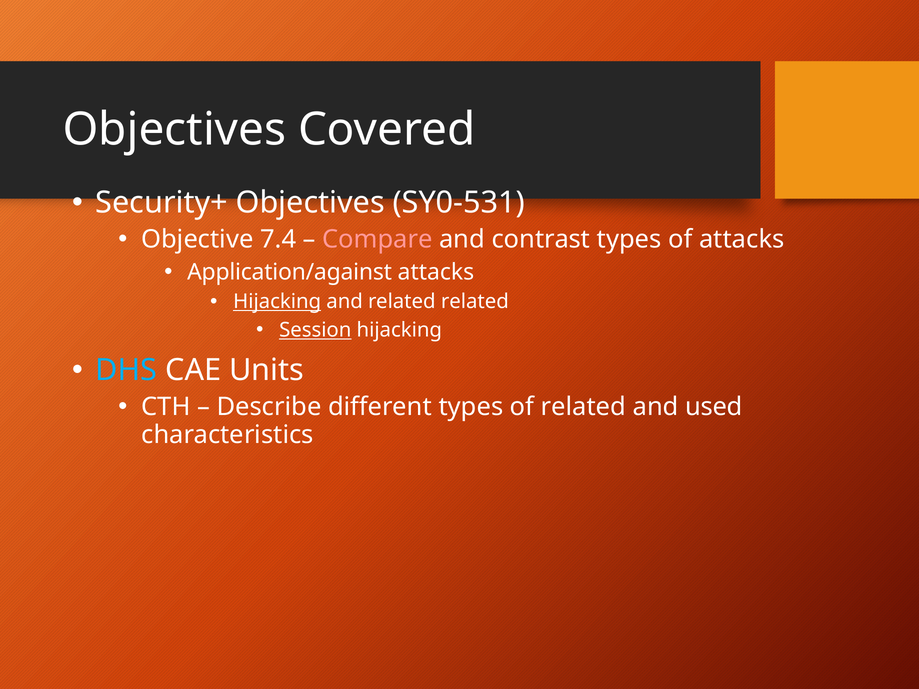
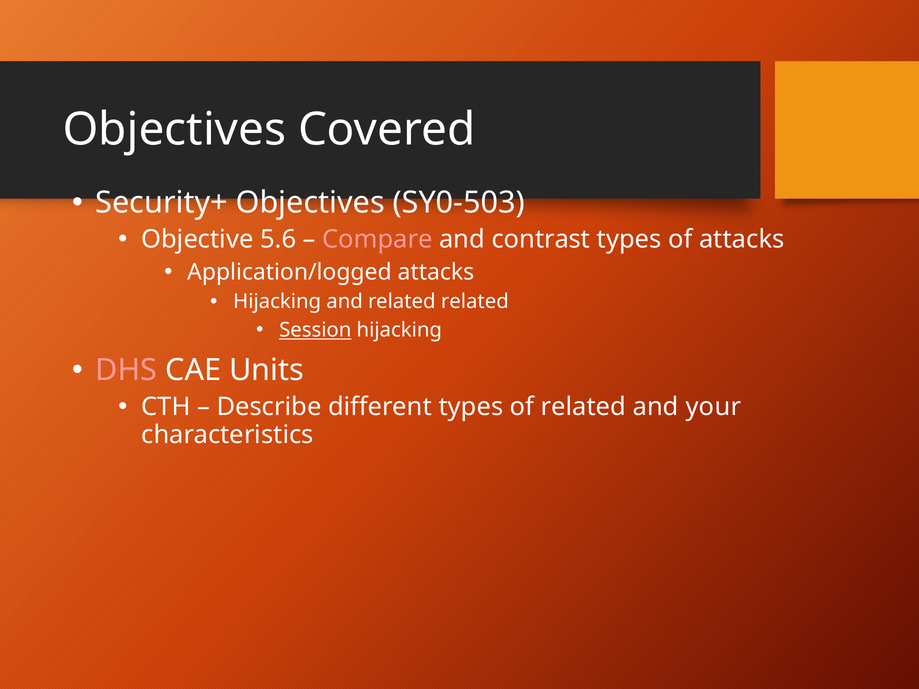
SY0-531: SY0-531 -> SY0-503
7.4: 7.4 -> 5.6
Application/against: Application/against -> Application/logged
Hijacking at (277, 302) underline: present -> none
DHS colour: light blue -> pink
used: used -> your
